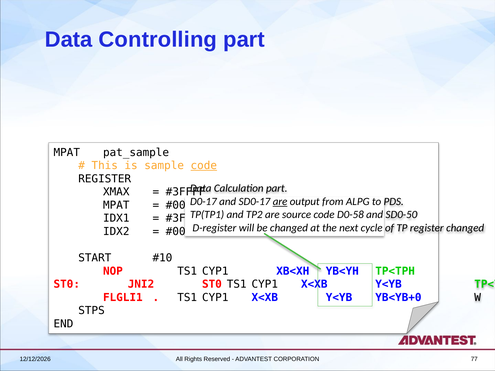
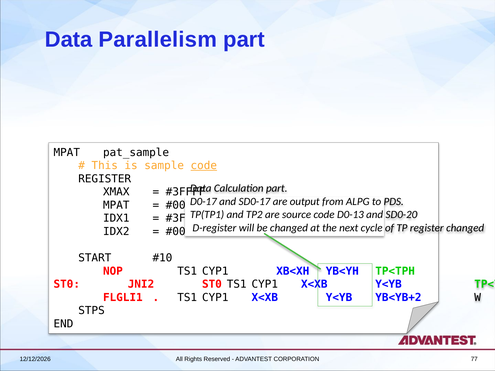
Controlling: Controlling -> Parallelism
are at (280, 202) underline: present -> none
D0-58: D0-58 -> D0-13
SD0-50: SD0-50 -> SD0-20
YB<YB+0: YB<YB+0 -> YB<YB+2
